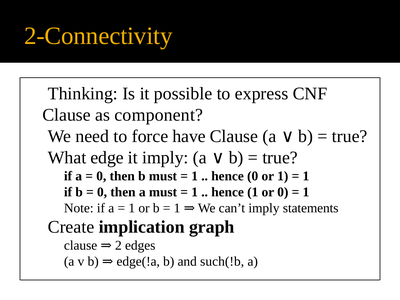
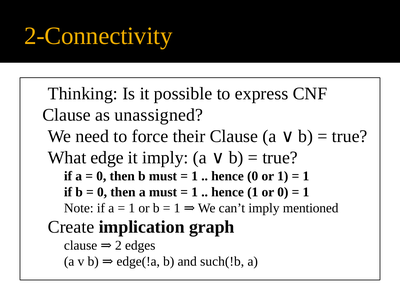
component: component -> unassigned
have: have -> their
statements: statements -> mentioned
